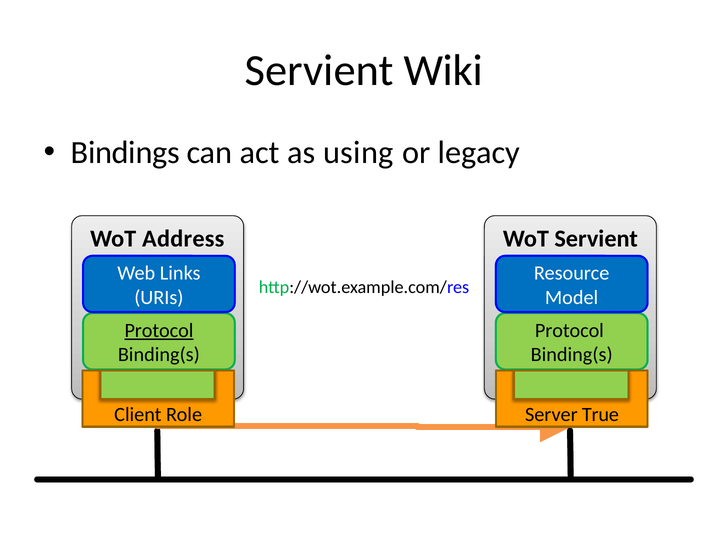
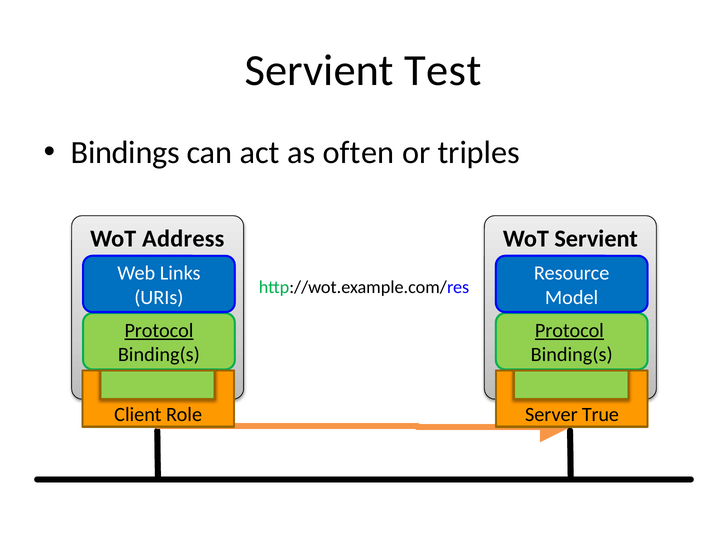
Wiki: Wiki -> Test
using: using -> often
legacy: legacy -> triples
Protocol at (569, 331) underline: none -> present
